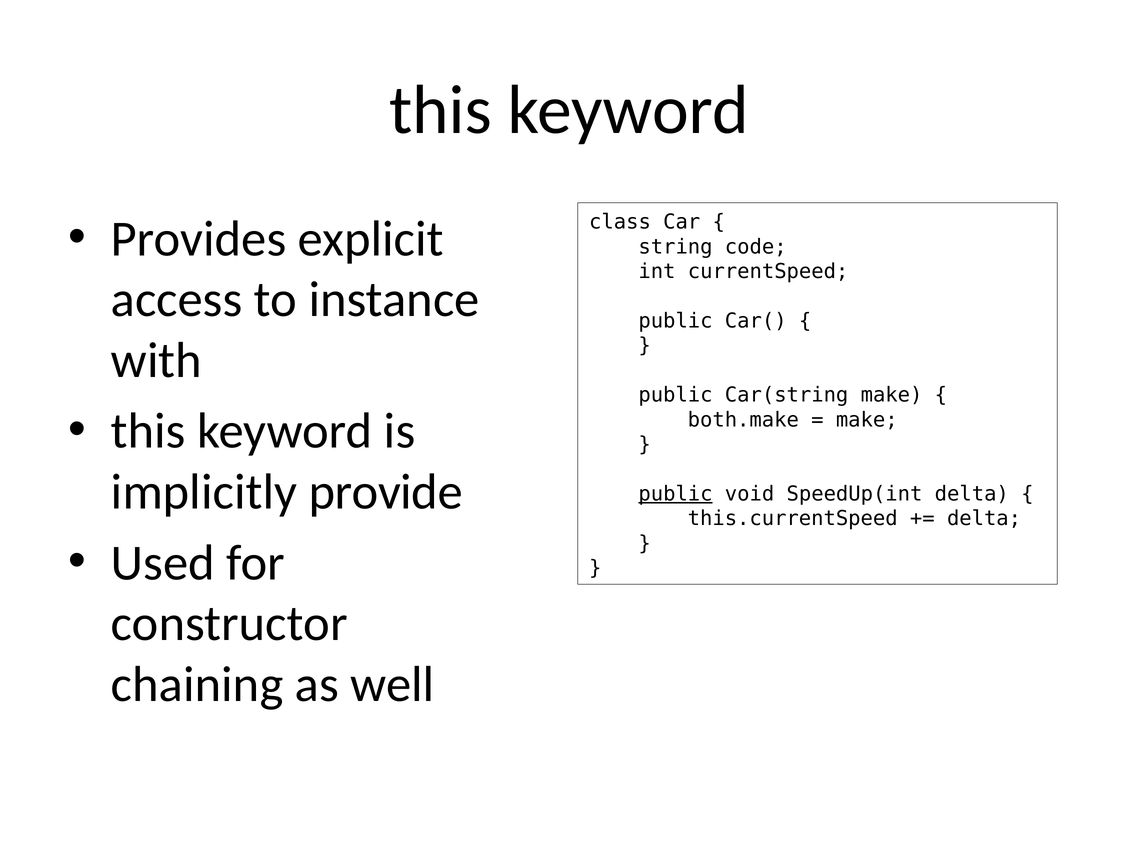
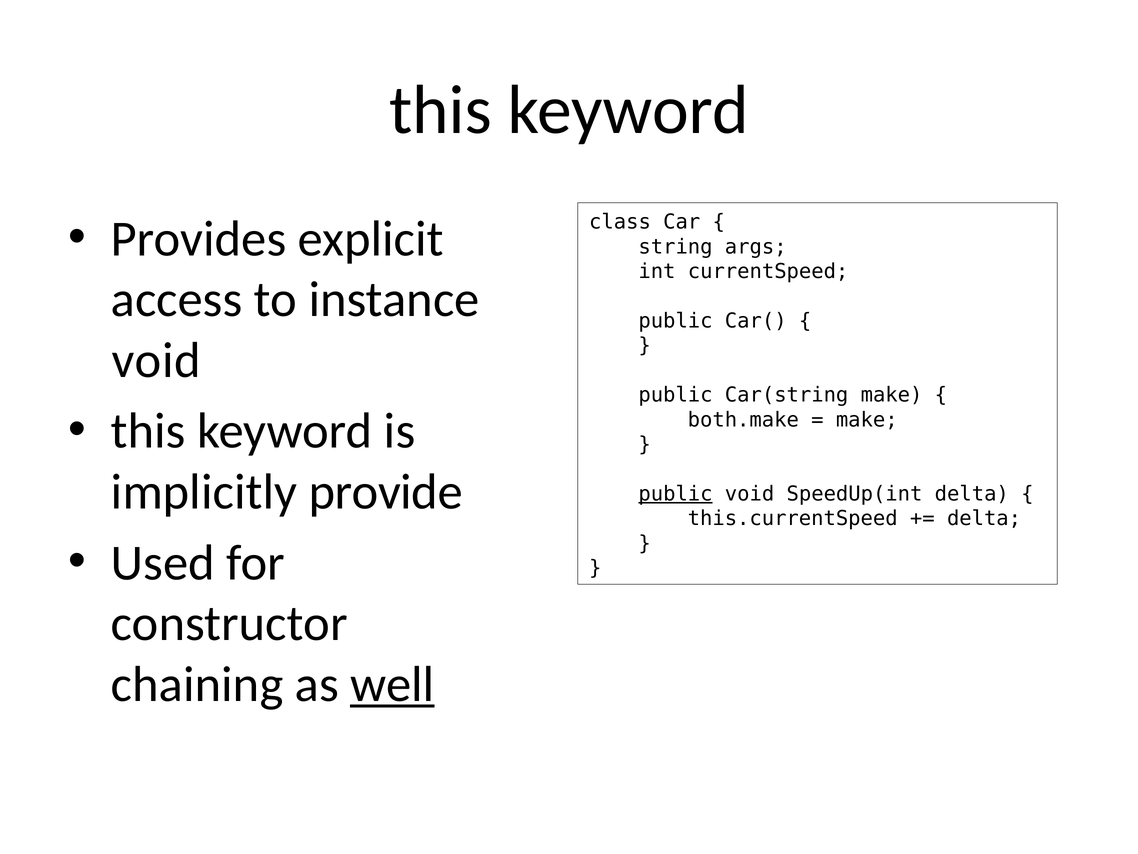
code: code -> args
with at (156, 360): with -> void
well underline: none -> present
